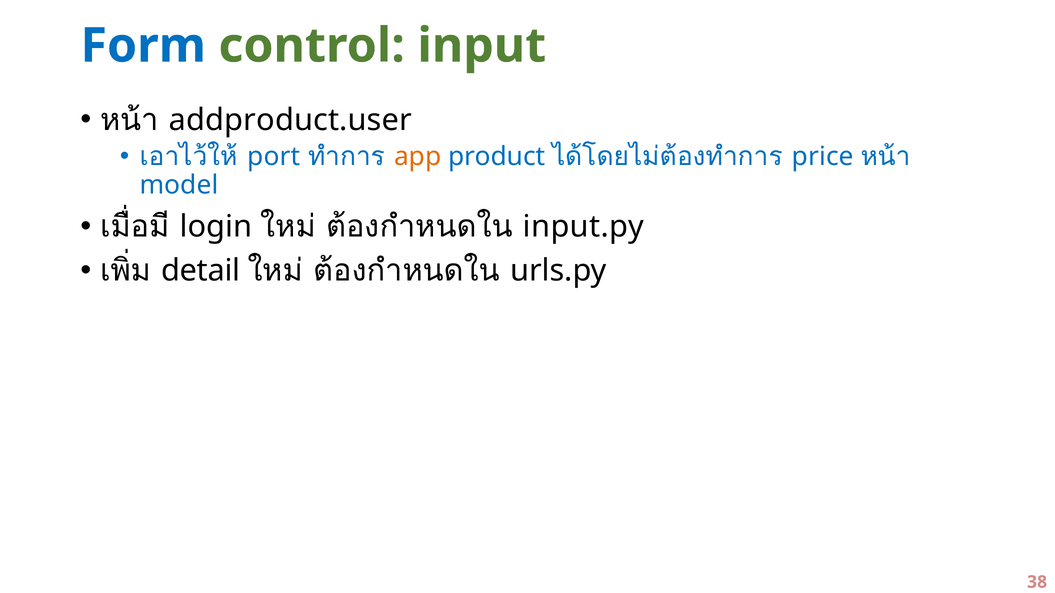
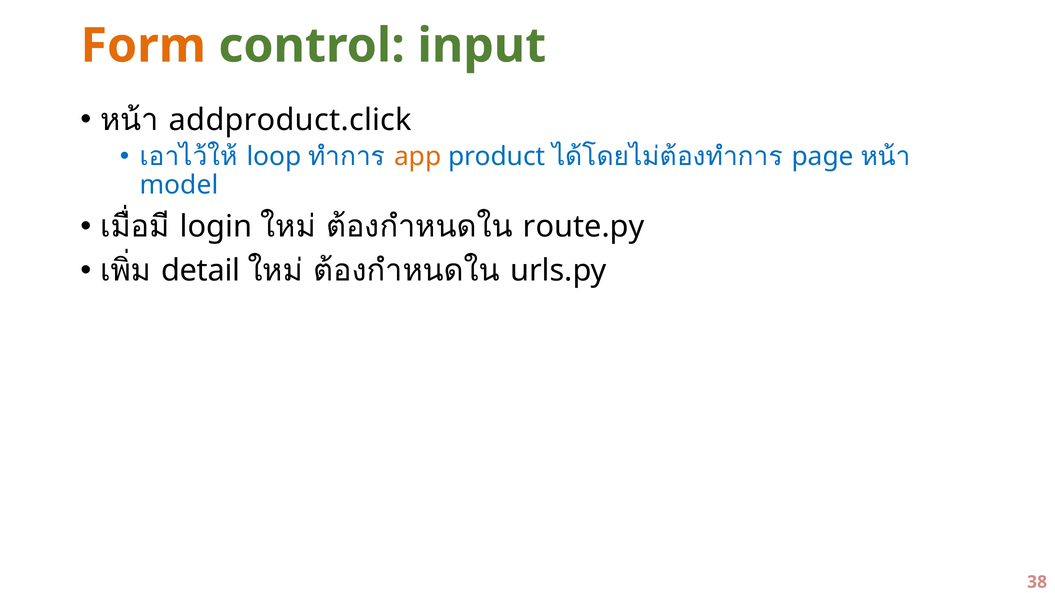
Form colour: blue -> orange
addproduct.user: addproduct.user -> addproduct.click
port: port -> loop
price: price -> page
input.py: input.py -> route.py
